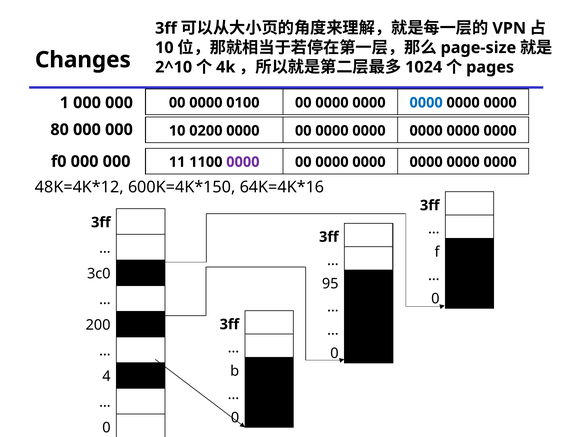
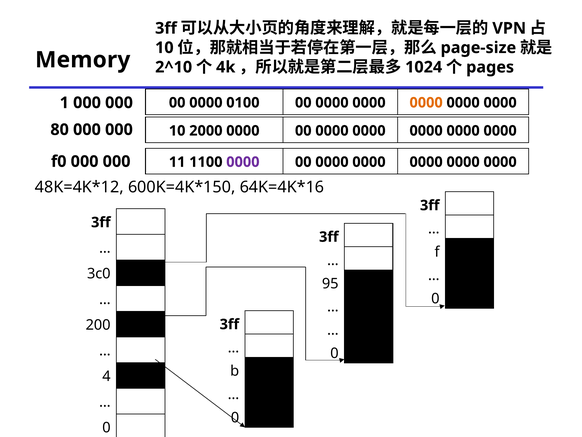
Changes: Changes -> Memory
0000 at (426, 103) colour: blue -> orange
0200: 0200 -> 2000
